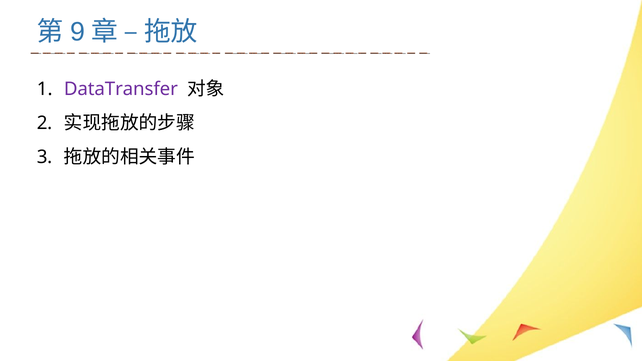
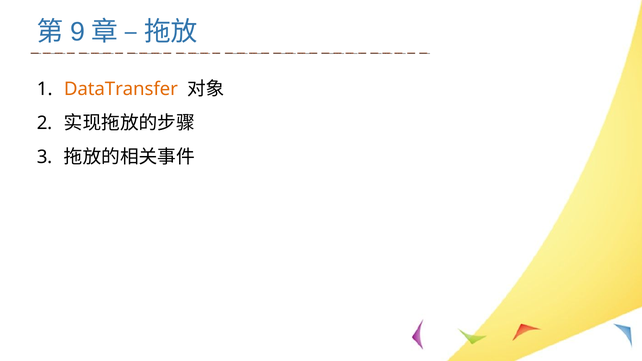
DataTransfer colour: purple -> orange
